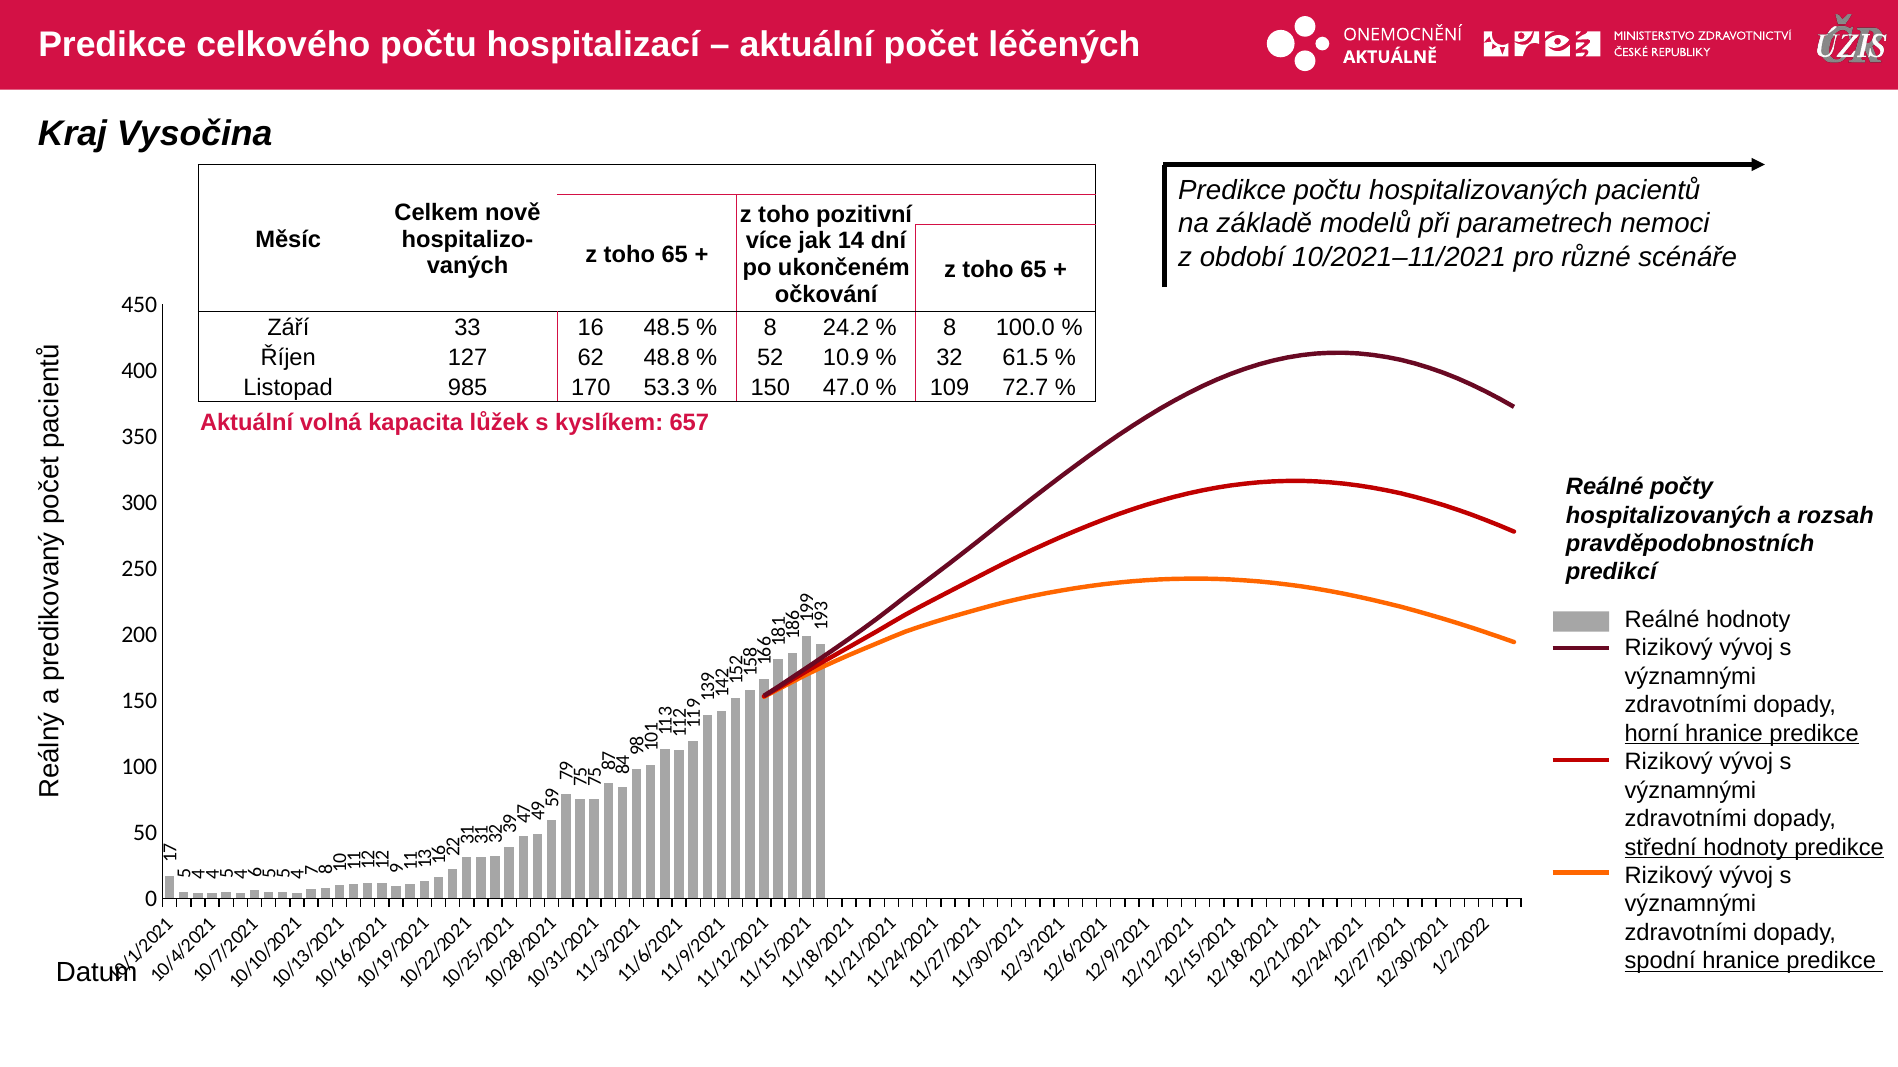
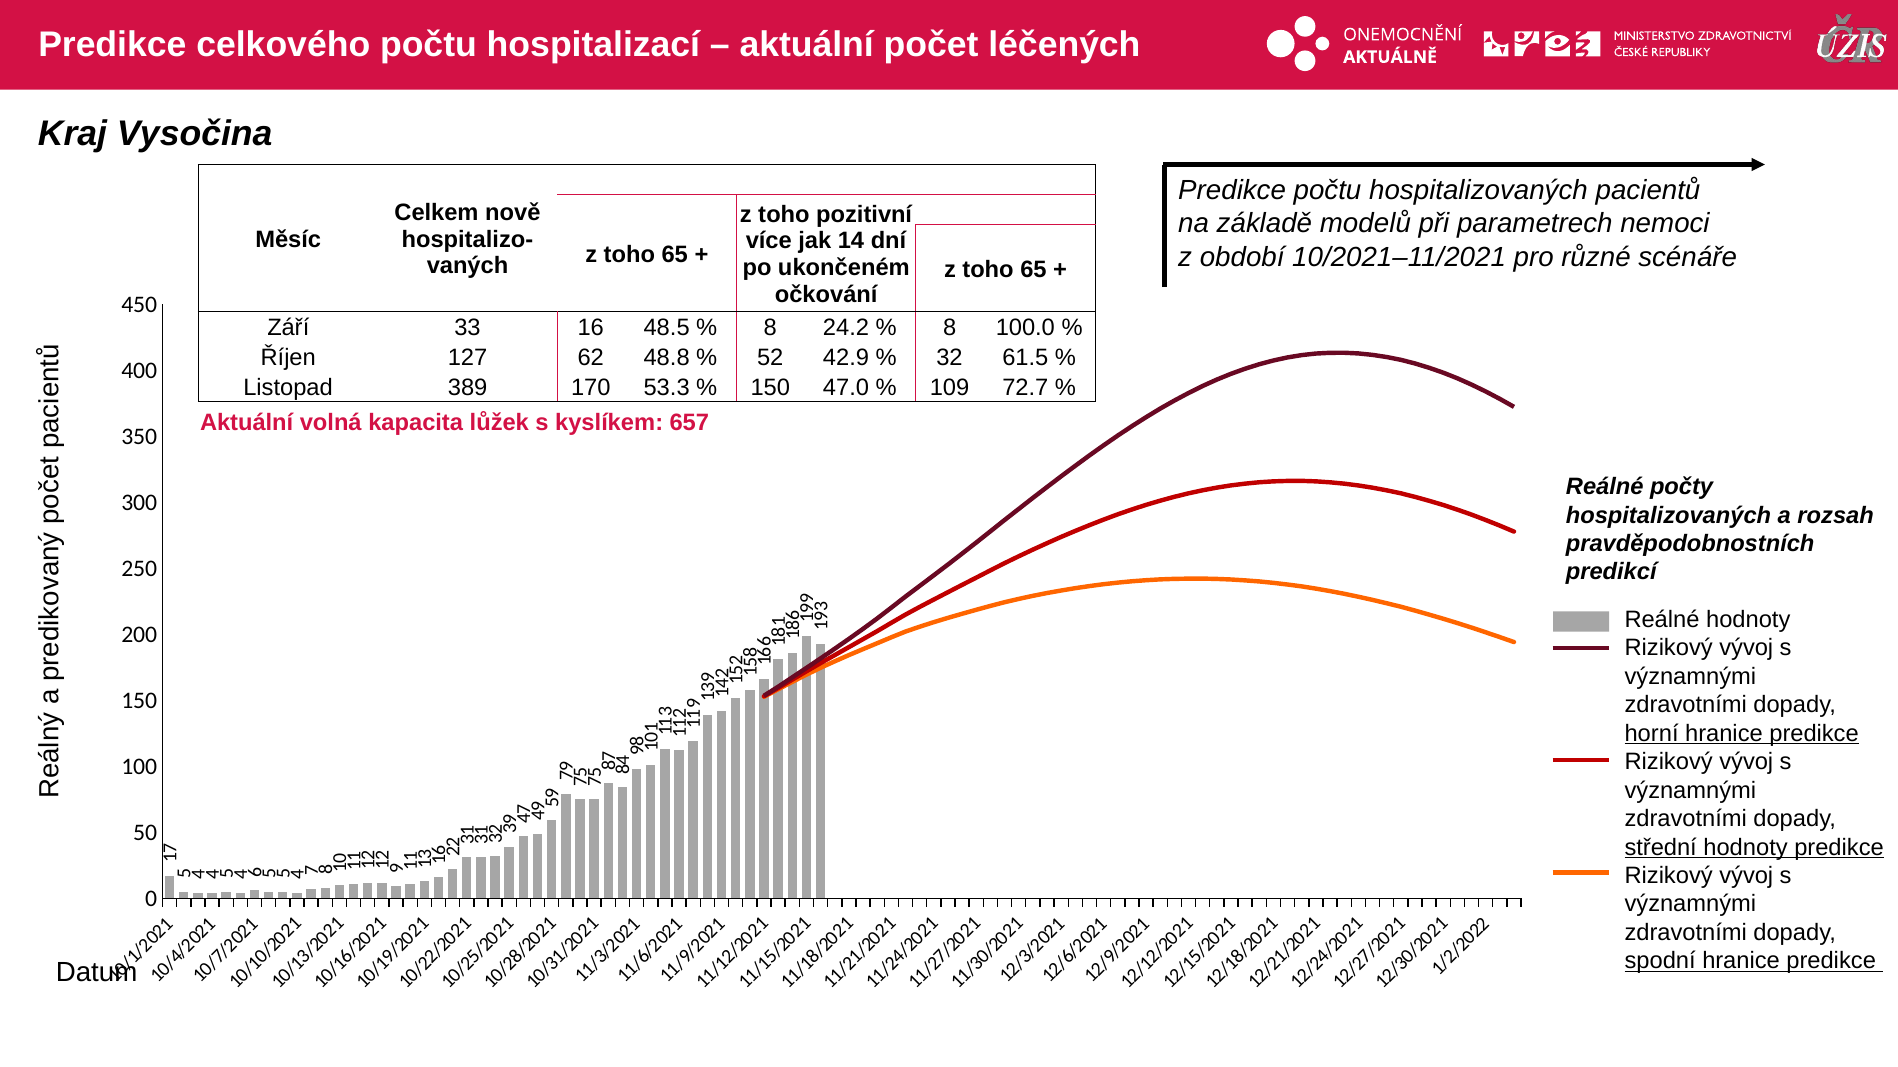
10.9: 10.9 -> 42.9
985: 985 -> 389
